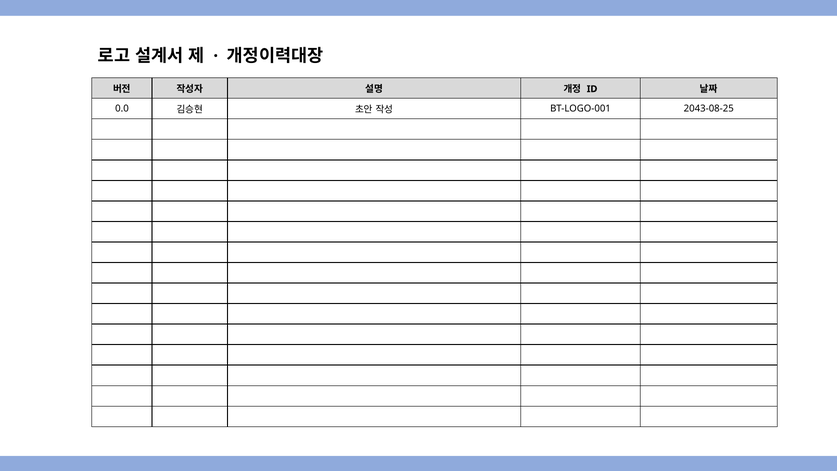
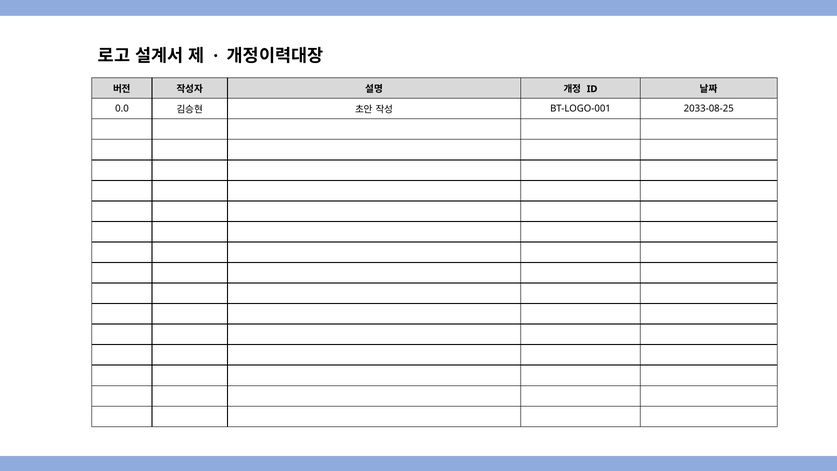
2043-08-25: 2043-08-25 -> 2033-08-25
